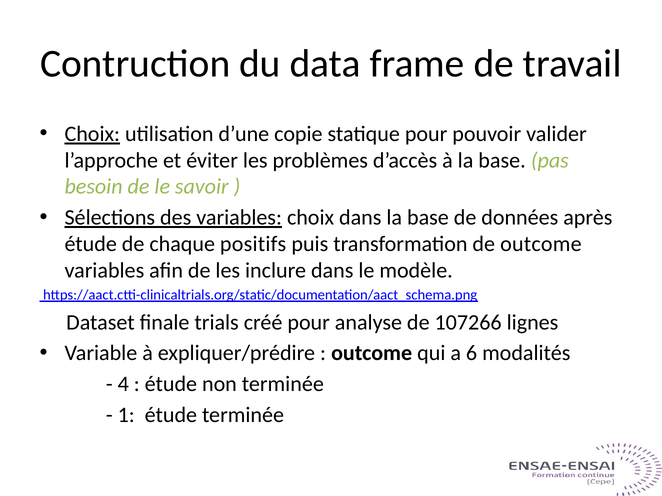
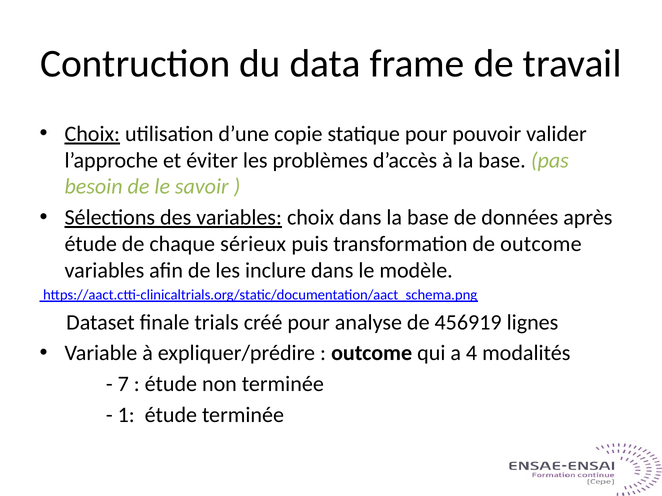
positifs: positifs -> sérieux
107266: 107266 -> 456919
6: 6 -> 4
4: 4 -> 7
